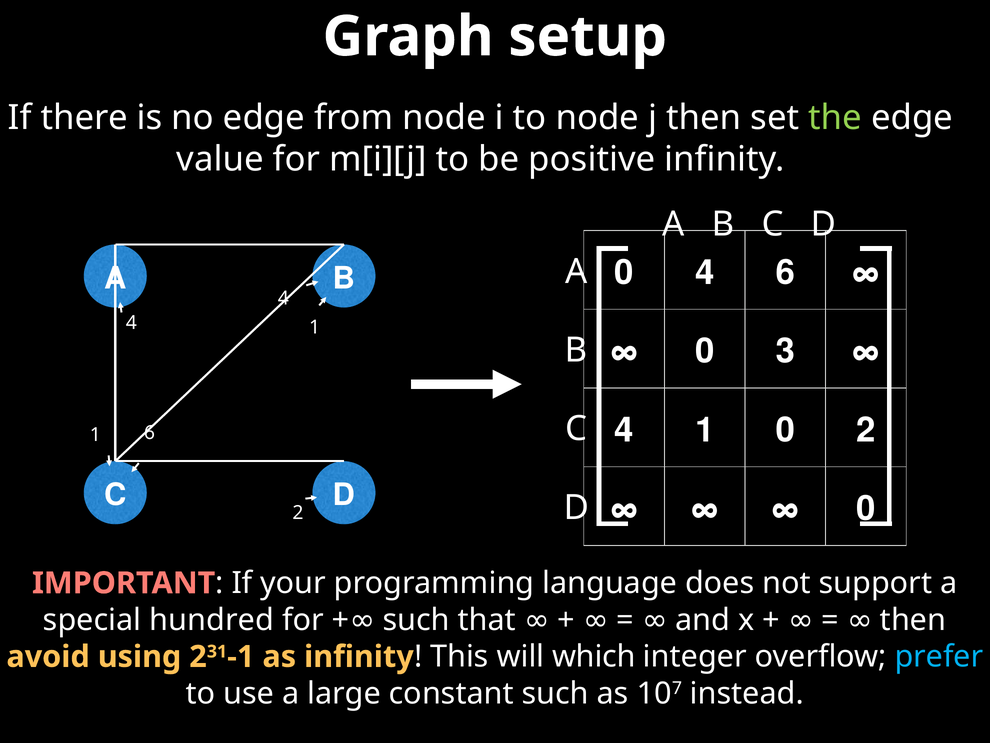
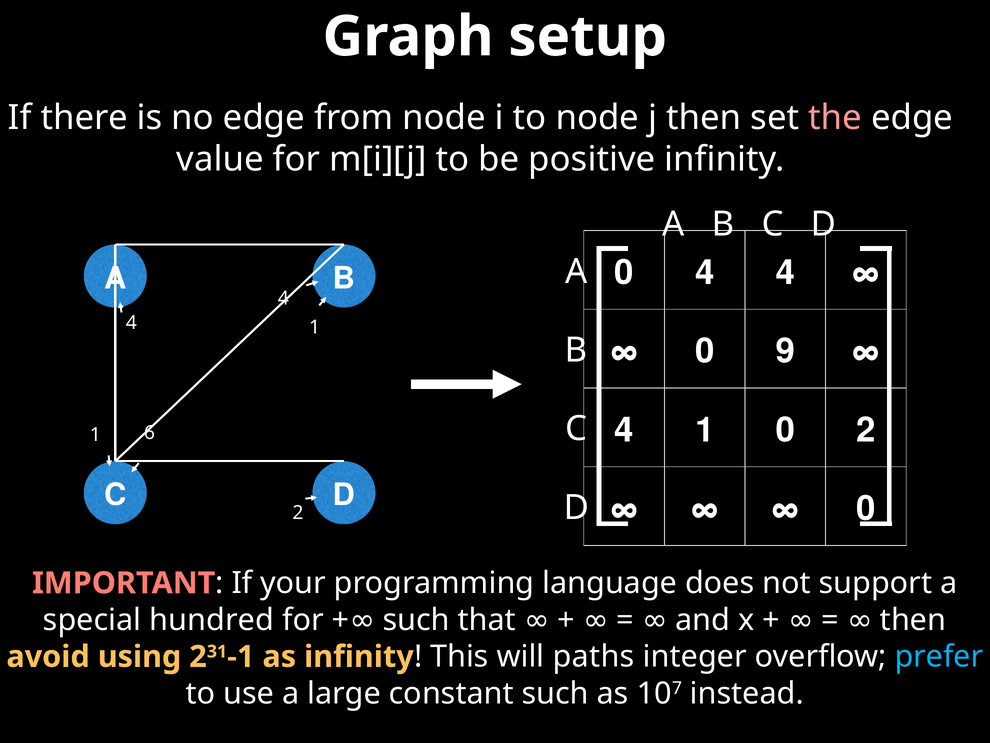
the colour: light green -> pink
4 6: 6 -> 4
3: 3 -> 9
which: which -> paths
